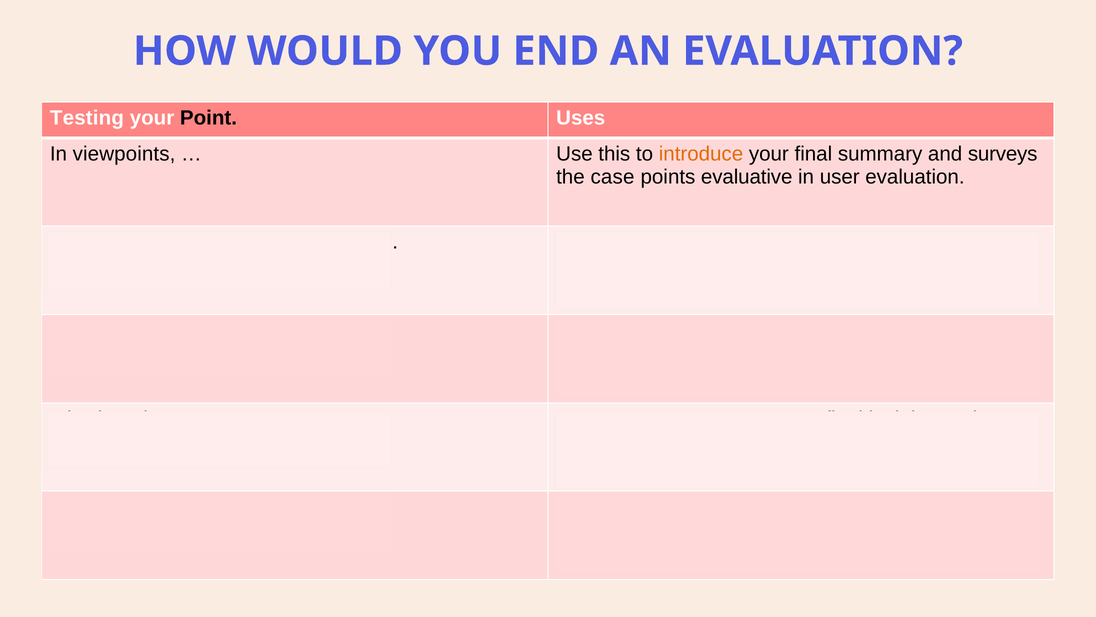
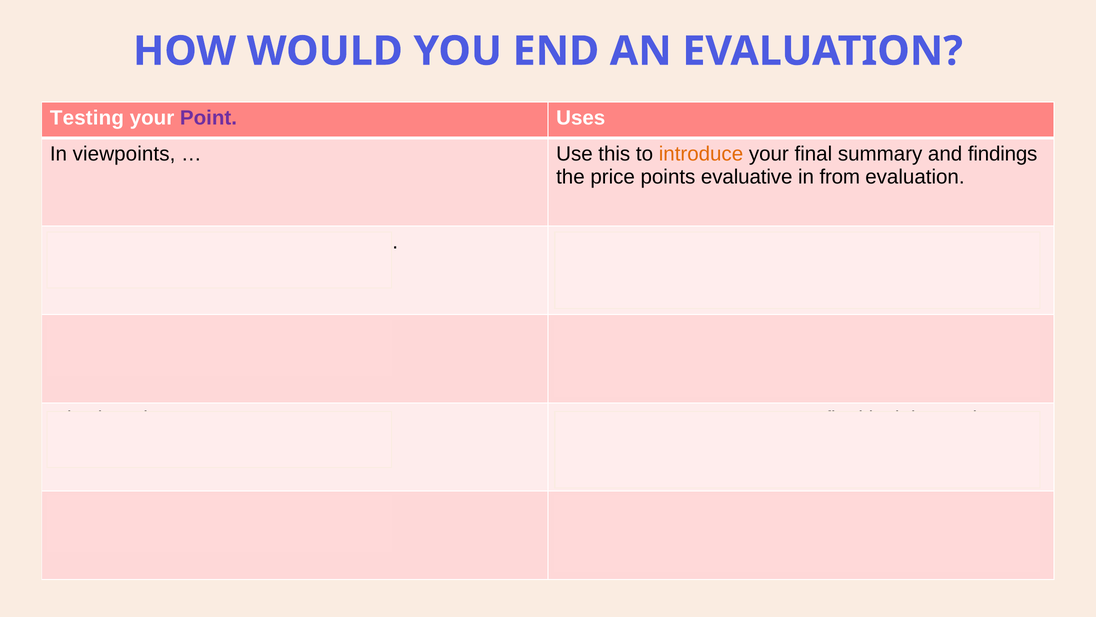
Point colour: black -> purple
and surveys: surveys -> findings
case: case -> price
user: user -> from
